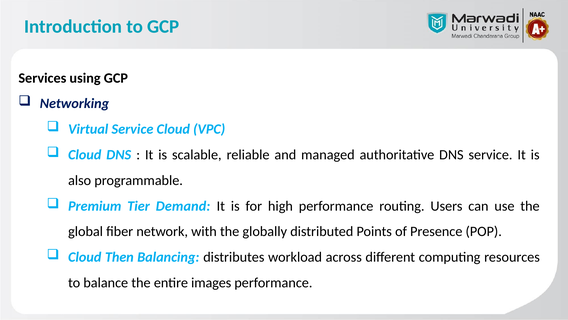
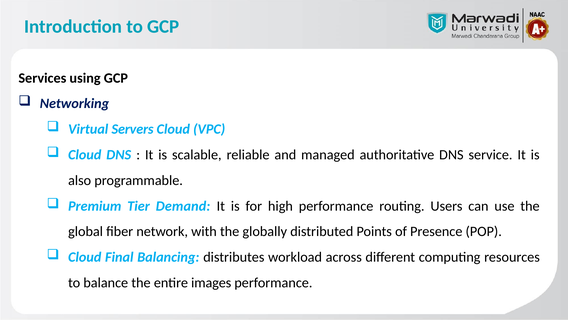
Virtual Service: Service -> Servers
Then: Then -> Final
